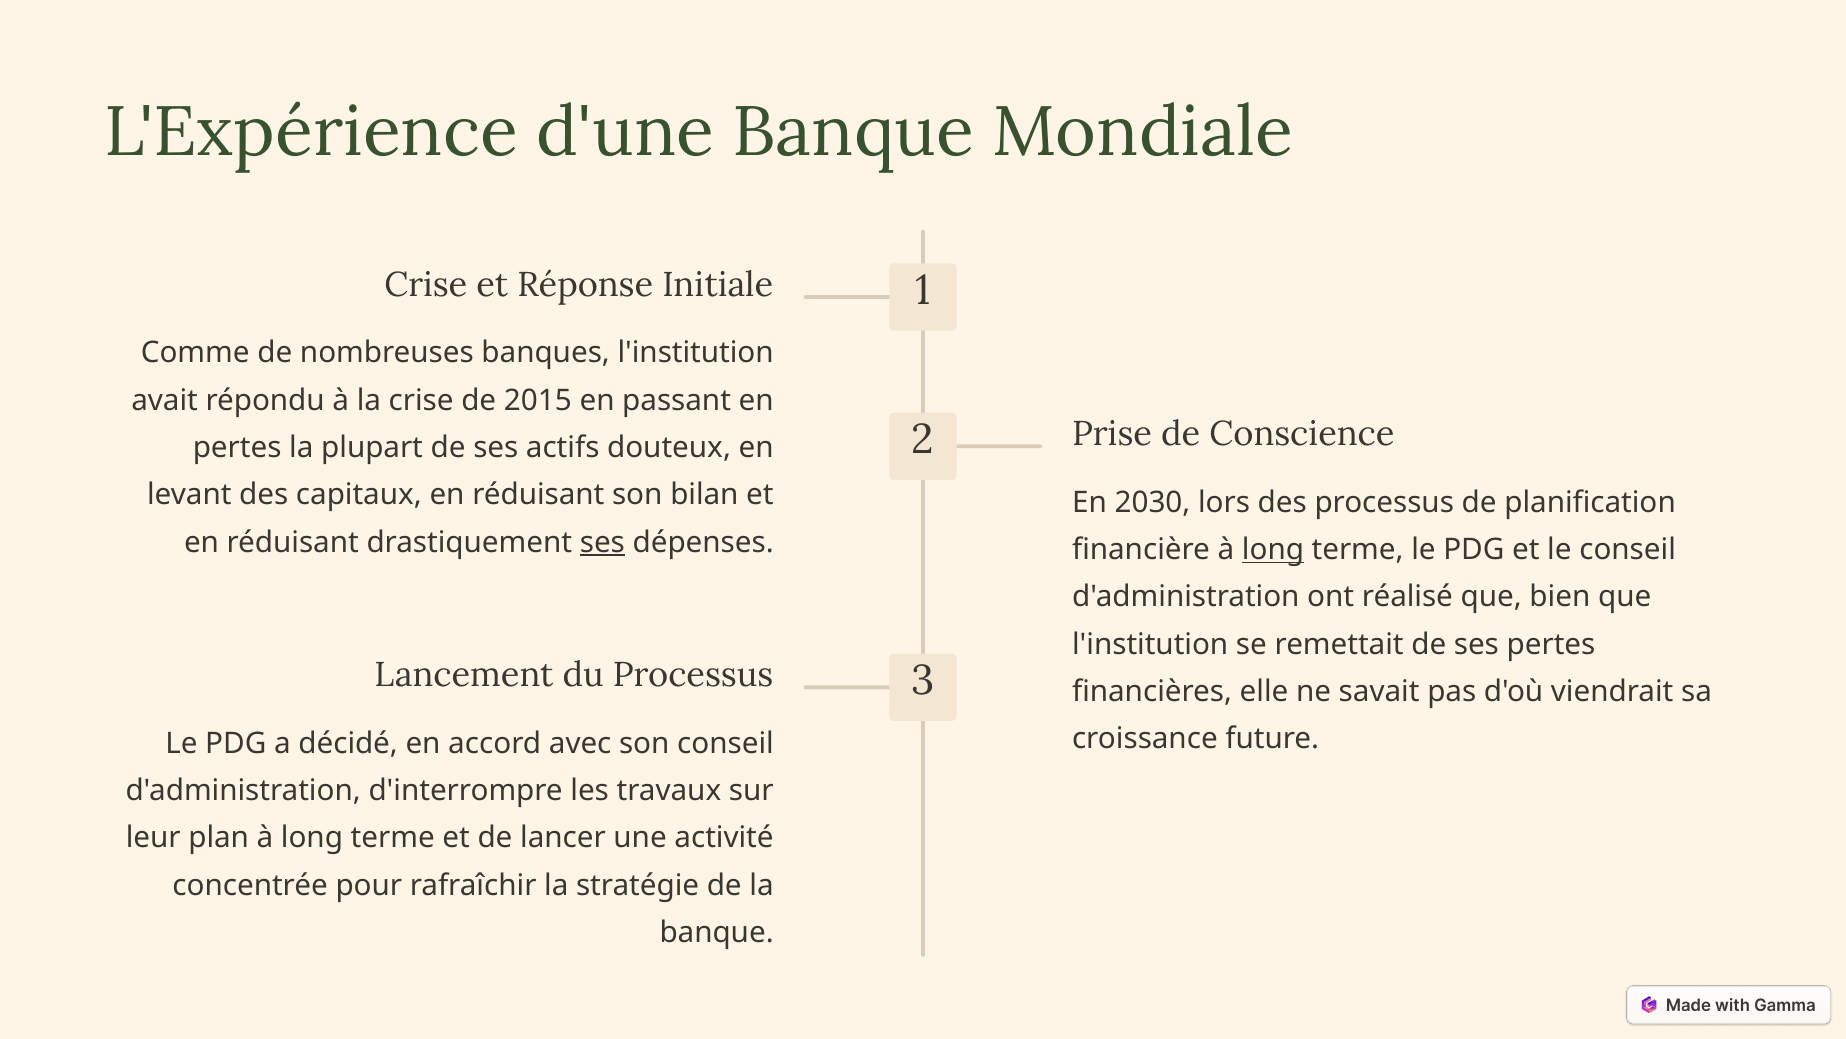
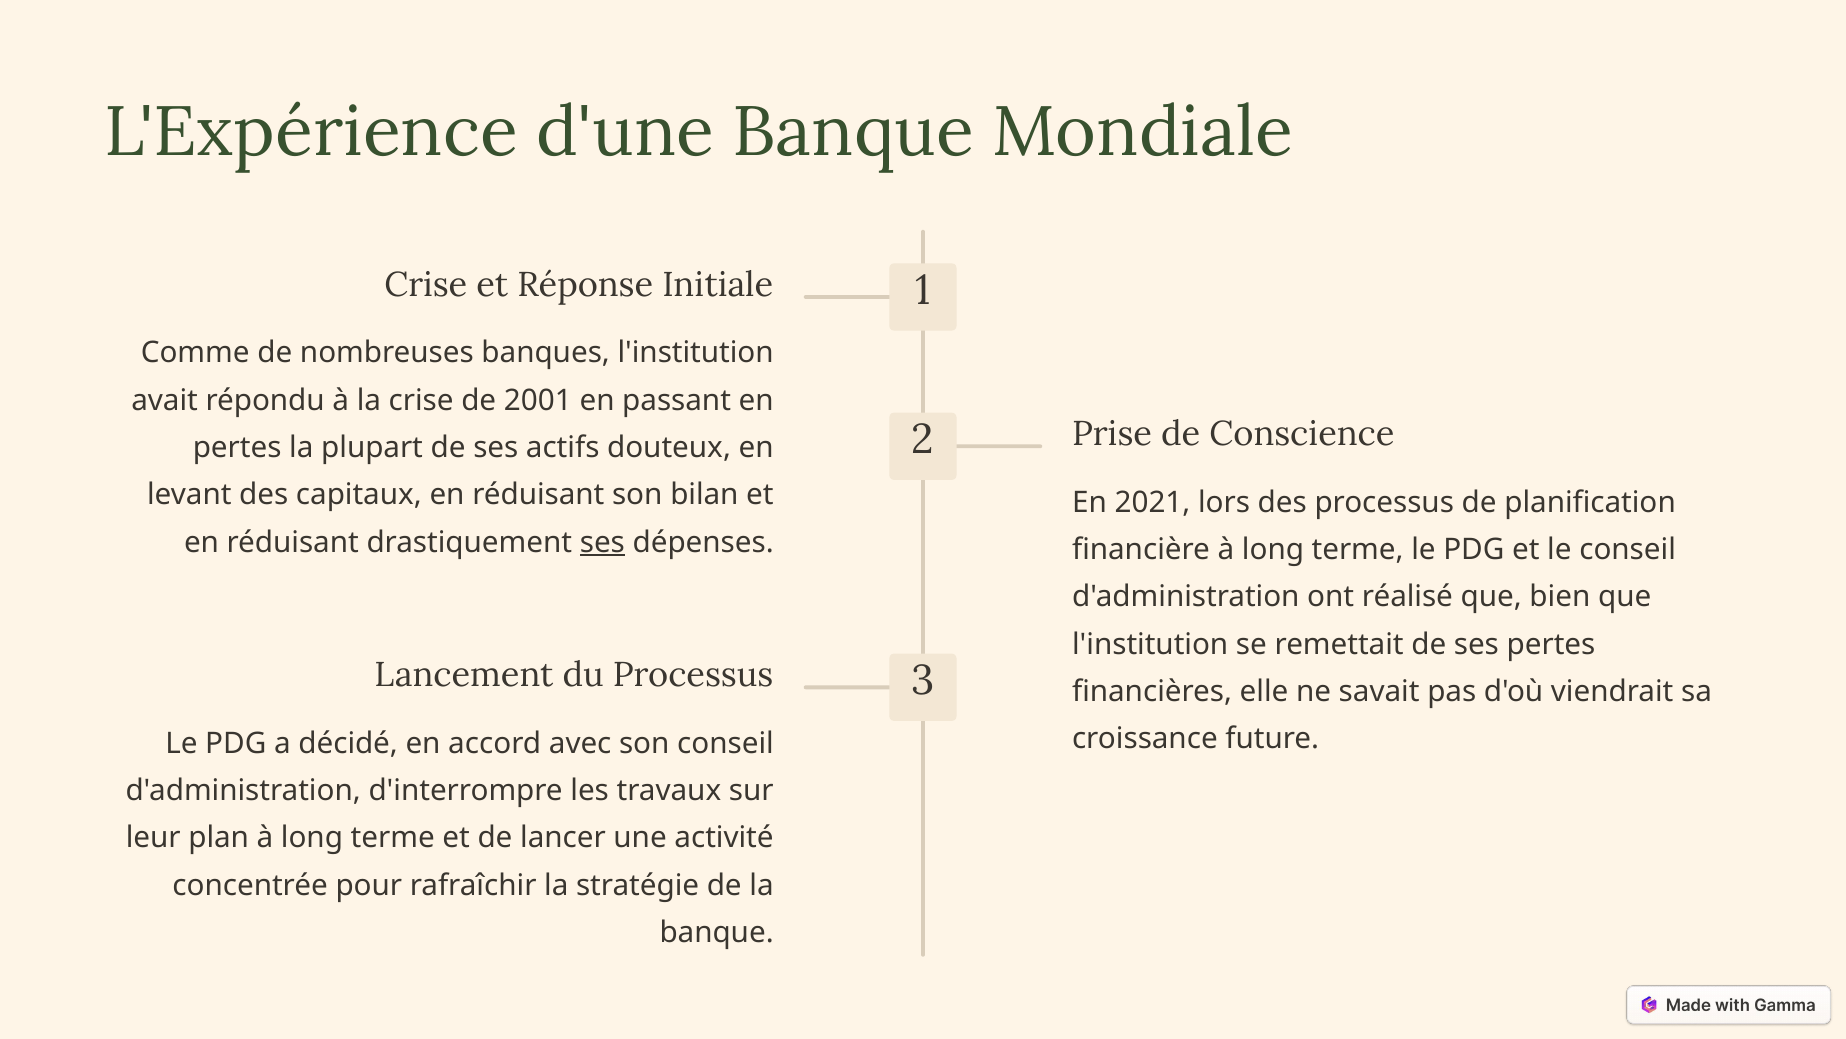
2015: 2015 -> 2001
2030: 2030 -> 2021
long at (1273, 549) underline: present -> none
